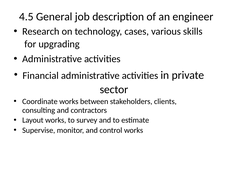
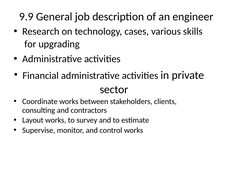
4.5: 4.5 -> 9.9
